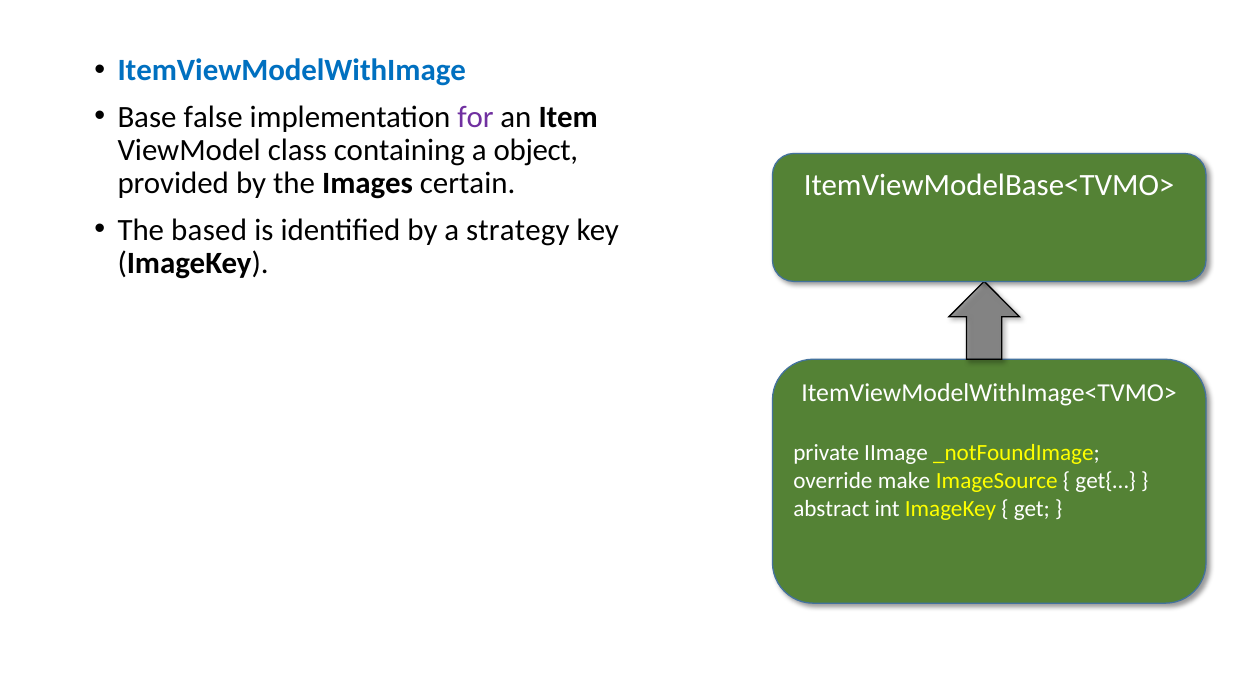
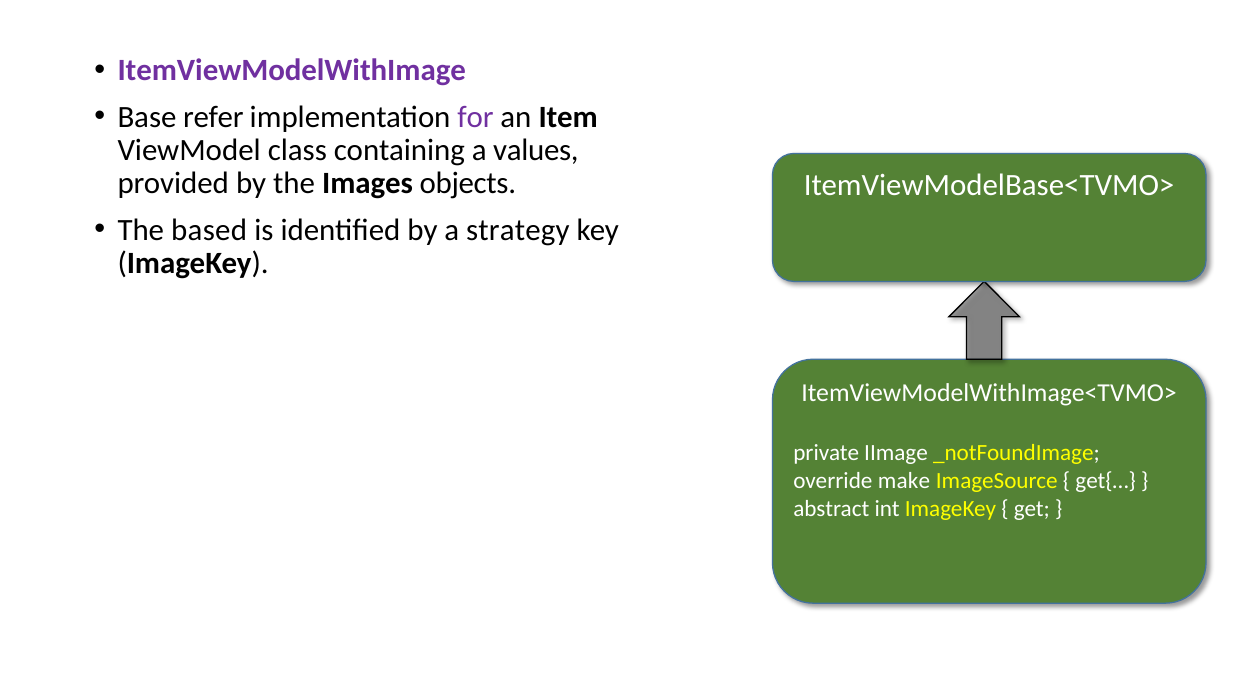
ItemViewModelWithImage colour: blue -> purple
false: false -> refer
object: object -> values
certain: certain -> objects
